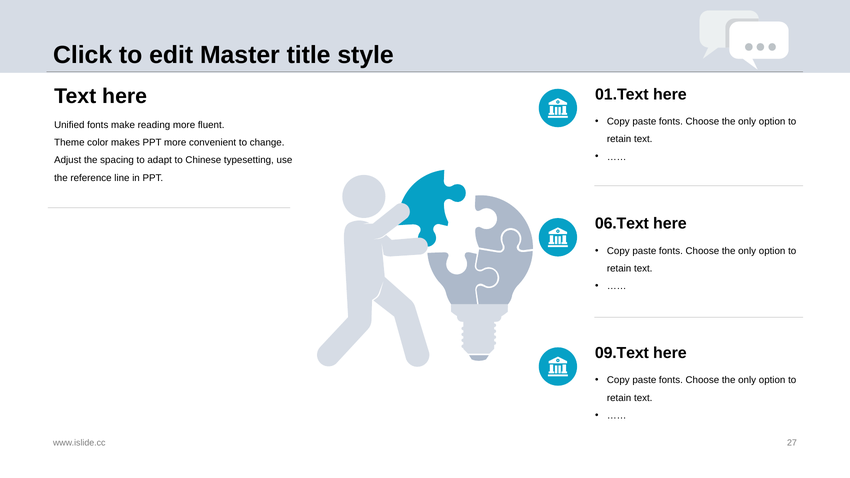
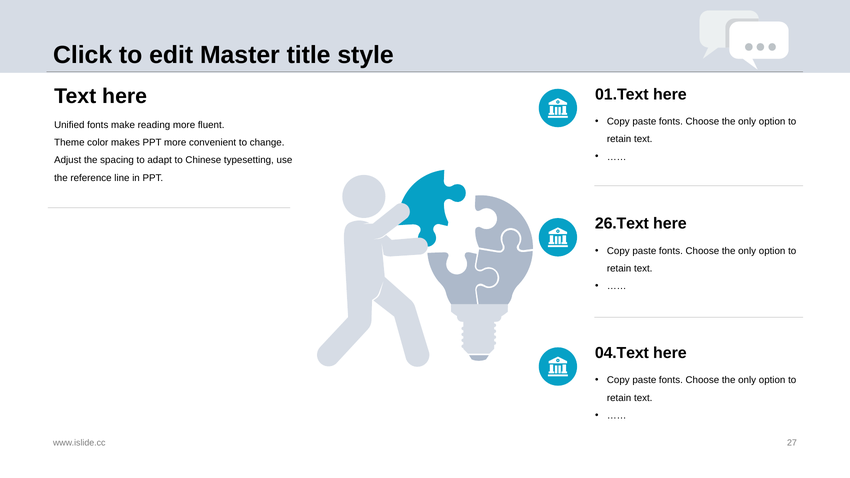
06.Text: 06.Text -> 26.Text
09.Text: 09.Text -> 04.Text
